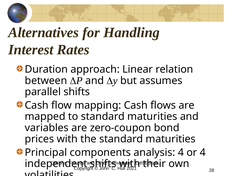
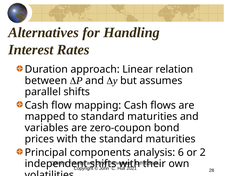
analysis 4: 4 -> 6
or 4: 4 -> 2
